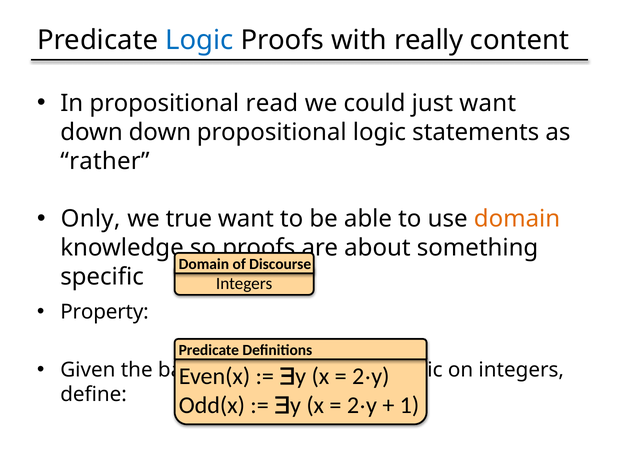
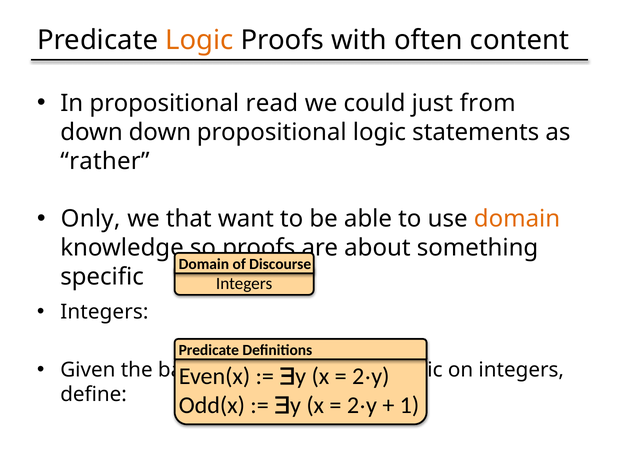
Logic at (199, 40) colour: blue -> orange
really: really -> often
just want: want -> from
true: true -> that
Property at (105, 312): Property -> Integers
